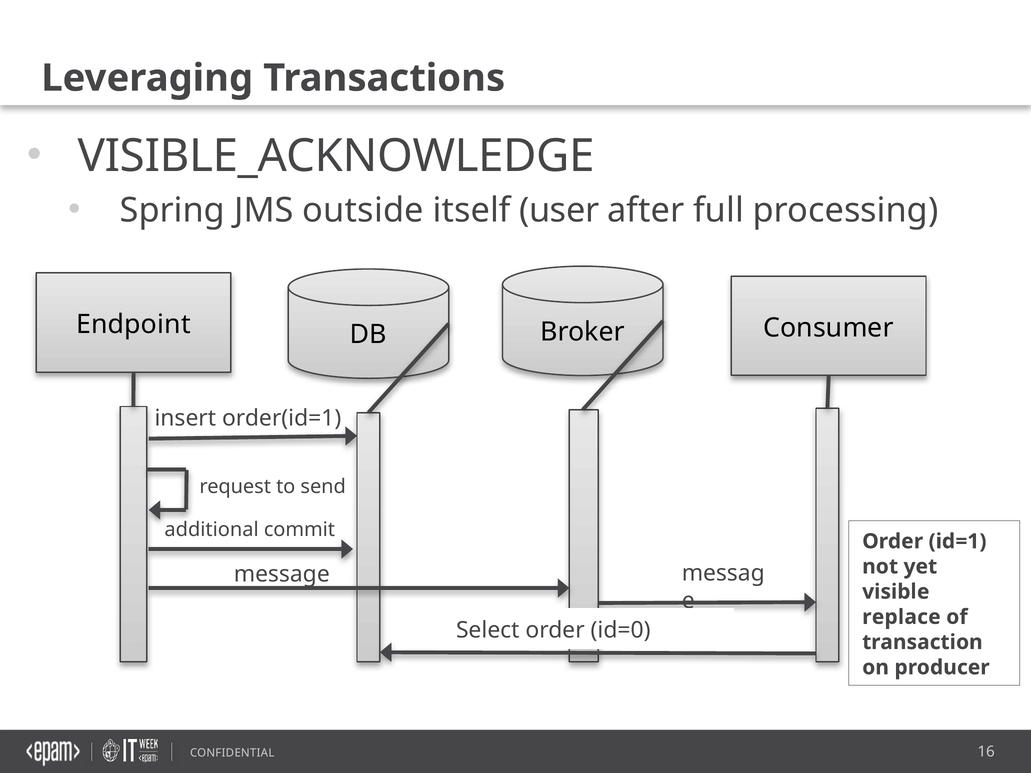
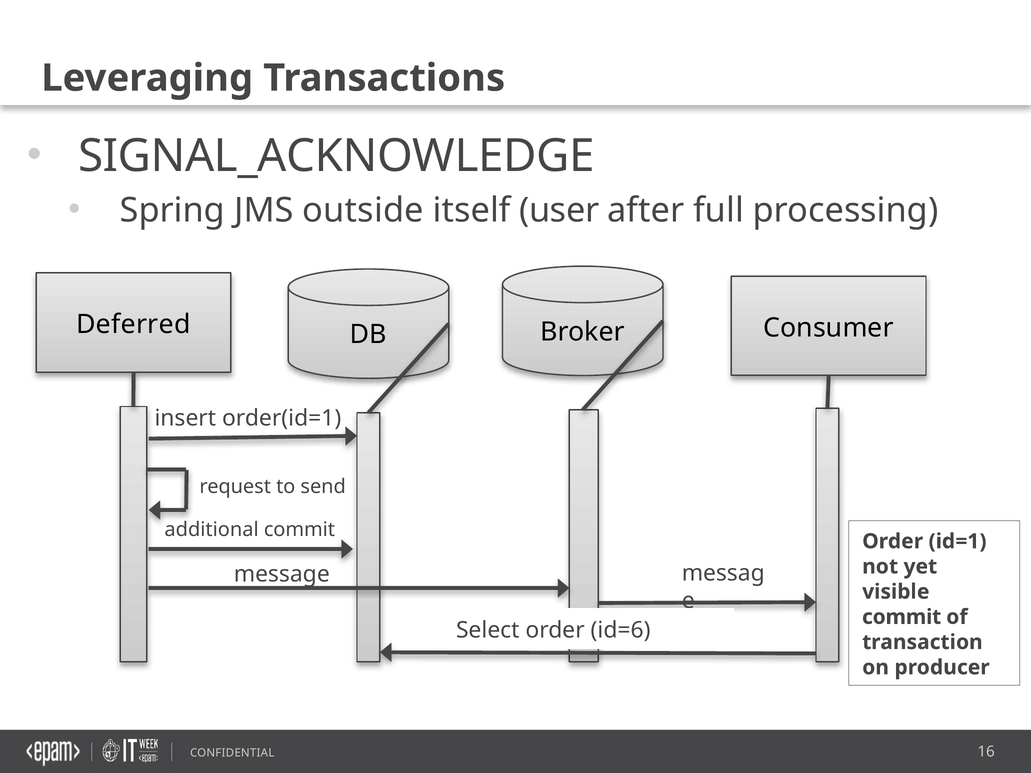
VISIBLE_ACKNOWLEDGE: VISIBLE_ACKNOWLEDGE -> SIGNAL_ACKNOWLEDGE
Endpoint: Endpoint -> Deferred
replace at (901, 617): replace -> commit
id=0: id=0 -> id=6
